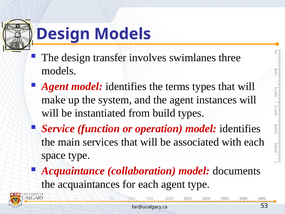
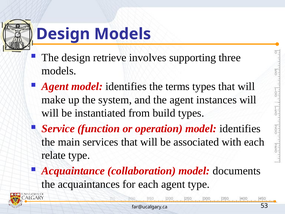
transfer: transfer -> retrieve
swimlanes: swimlanes -> supporting
space: space -> relate
